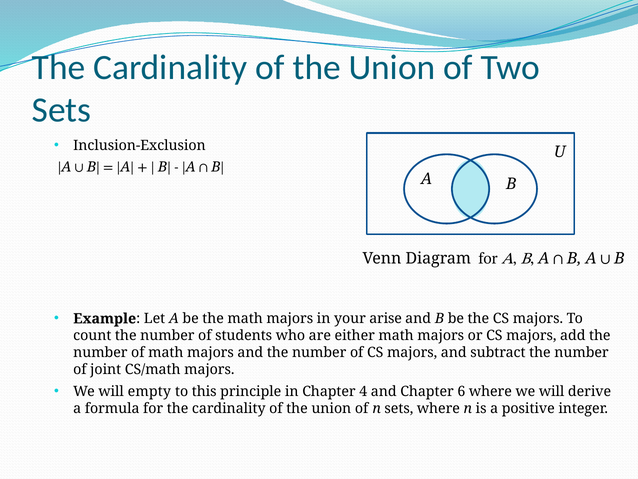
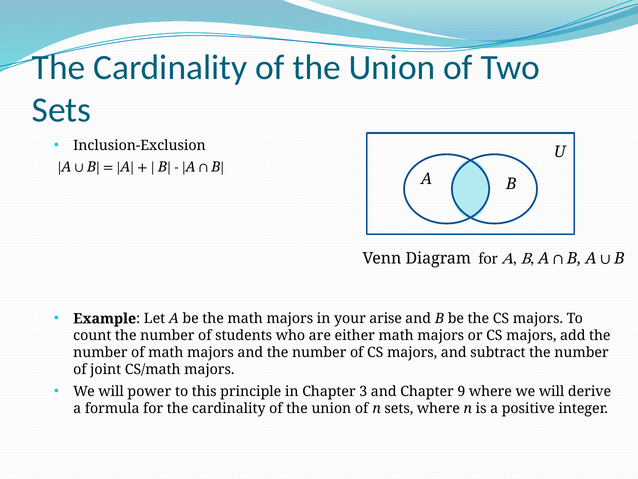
empty: empty -> power
4: 4 -> 3
6: 6 -> 9
